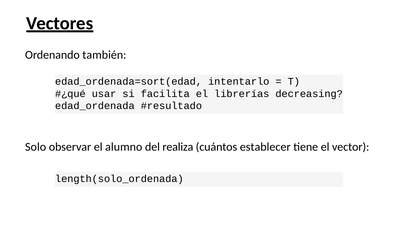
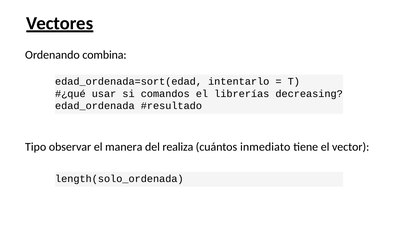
también: también -> combina
facilita: facilita -> comandos
Solo: Solo -> Tipo
alumno: alumno -> manera
establecer: establecer -> inmediato
